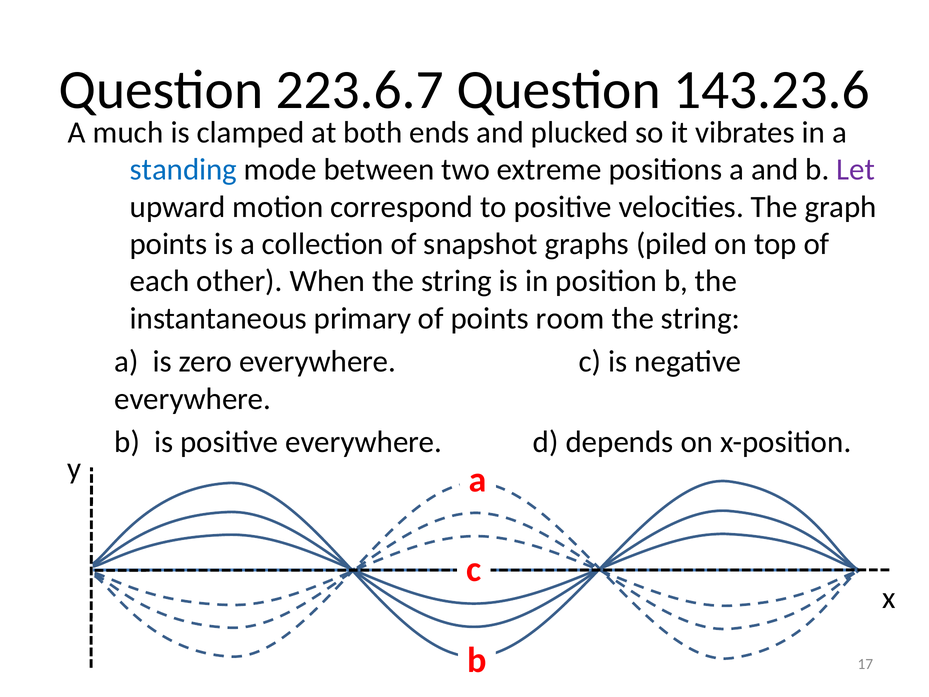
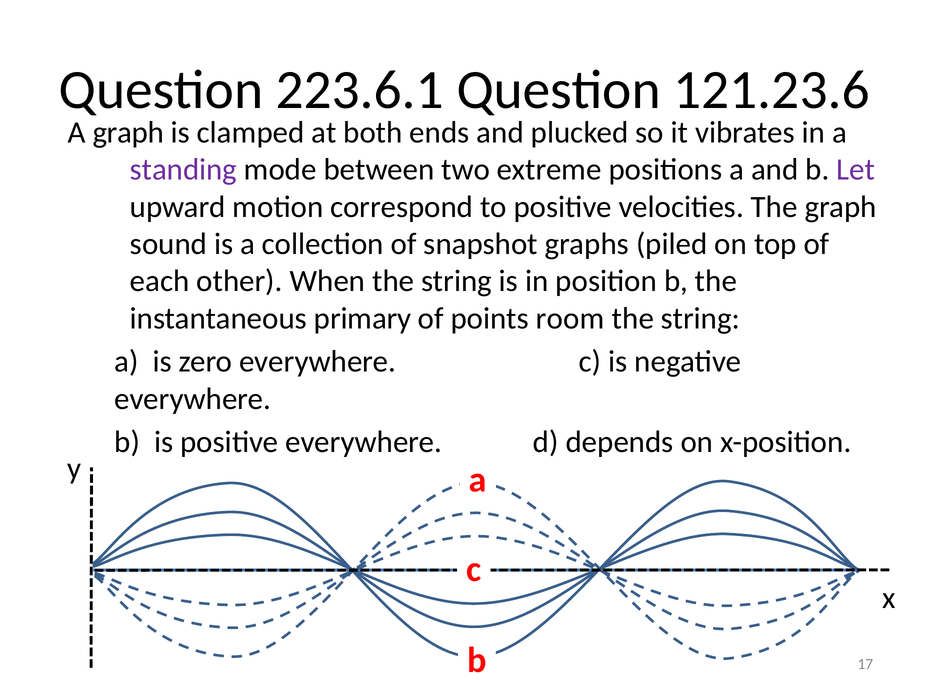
223.6.7: 223.6.7 -> 223.6.1
143.23.6: 143.23.6 -> 121.23.6
A much: much -> graph
standing colour: blue -> purple
points at (169, 244): points -> sound
